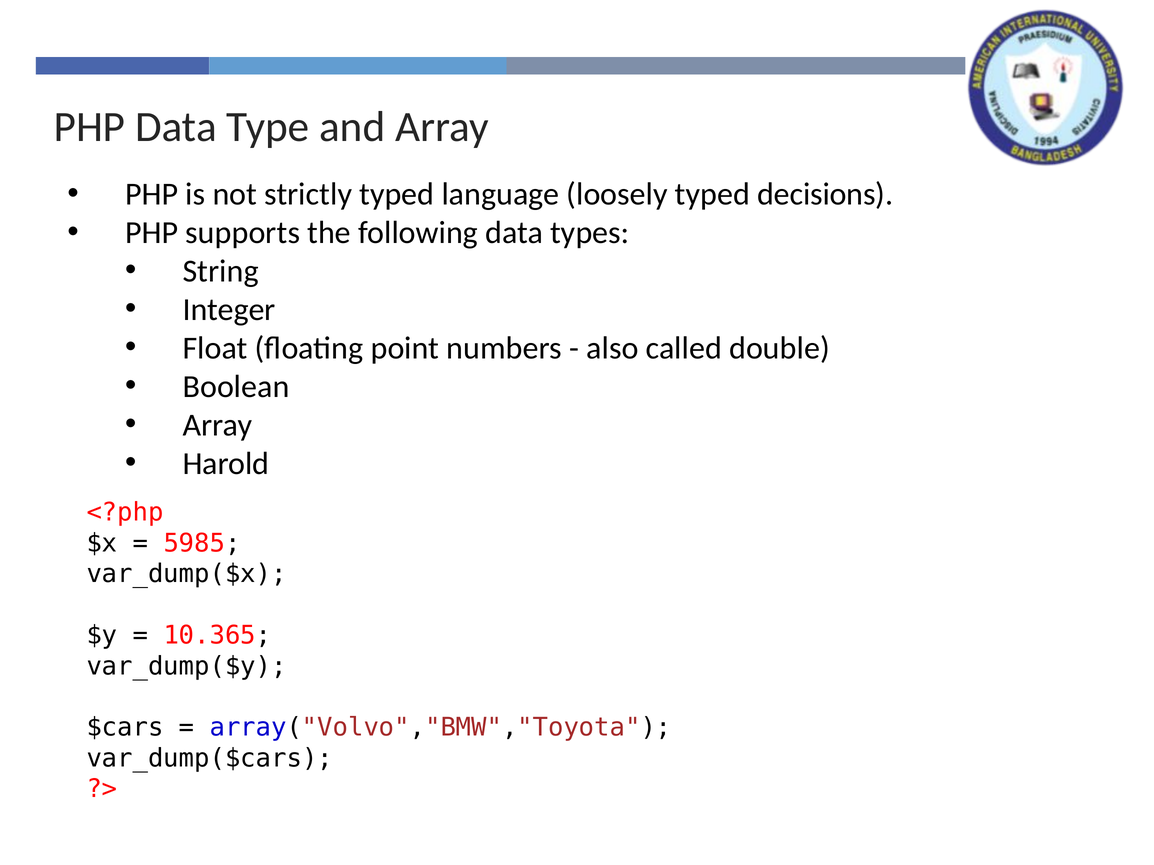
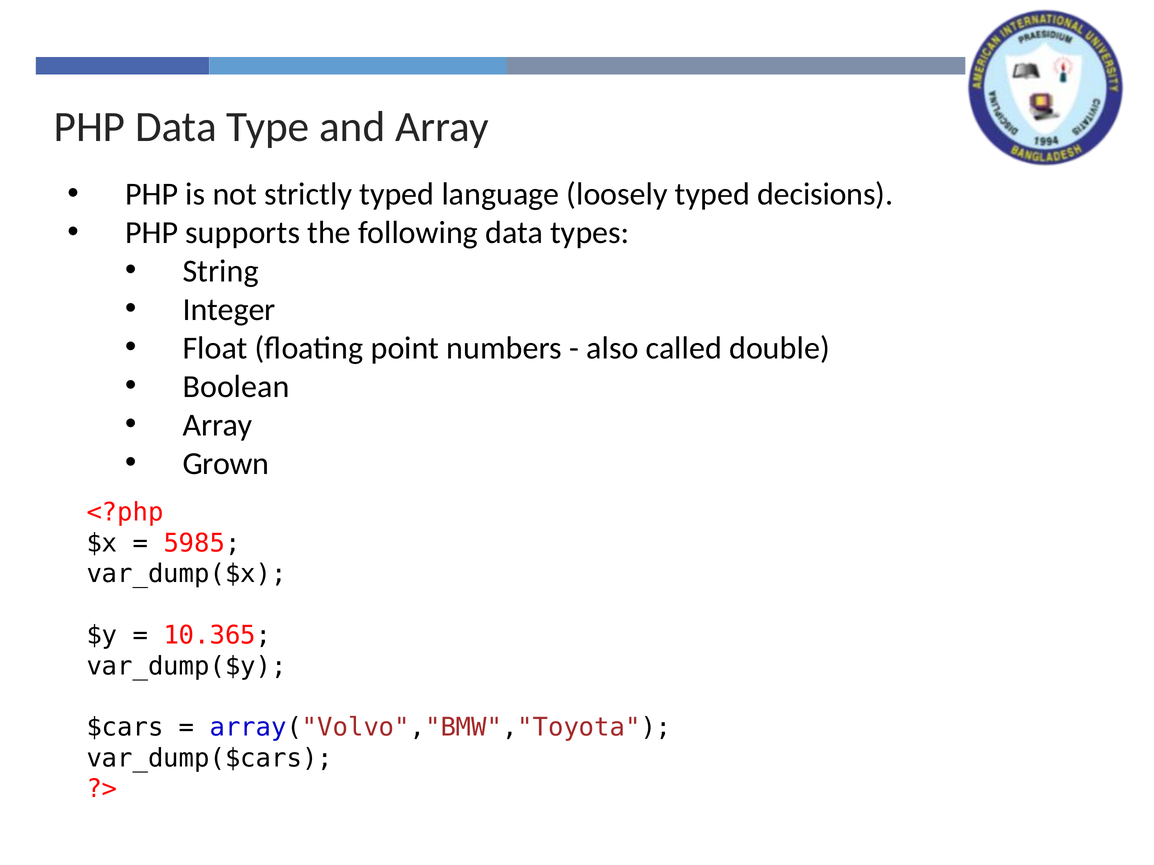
Harold: Harold -> Grown
